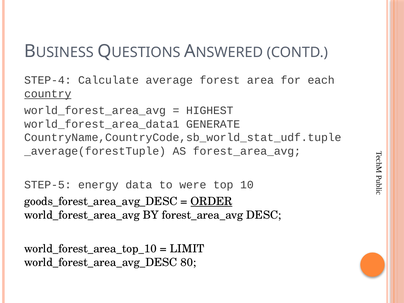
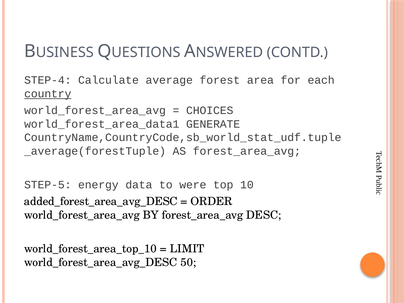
HIGHEST: HIGHEST -> CHOICES
goods_forest_area_avg_DESC: goods_forest_area_avg_DESC -> added_forest_area_avg_DESC
ORDER underline: present -> none
80: 80 -> 50
